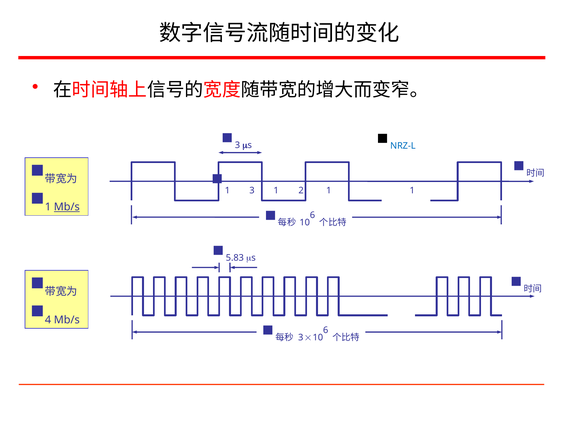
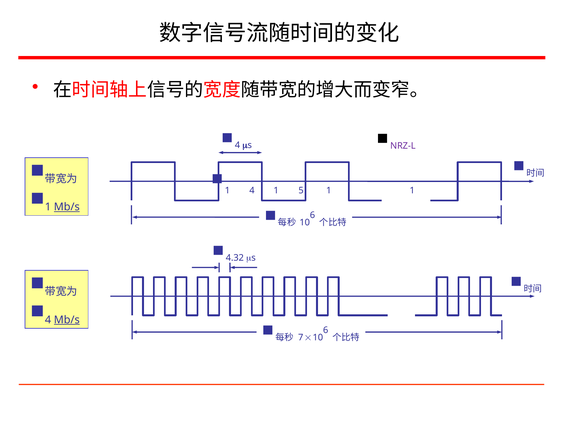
3 at (237, 145): 3 -> 4
NRZ-L colour: blue -> purple
1 3: 3 -> 4
2: 2 -> 5
5.83: 5.83 -> 4.32
Mb/s at (67, 320) underline: none -> present
3 at (301, 338): 3 -> 7
